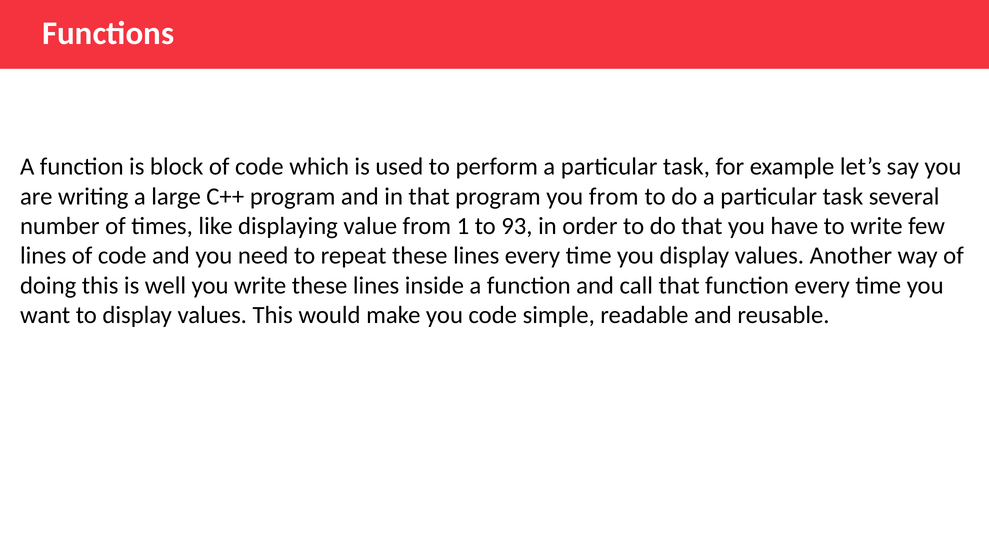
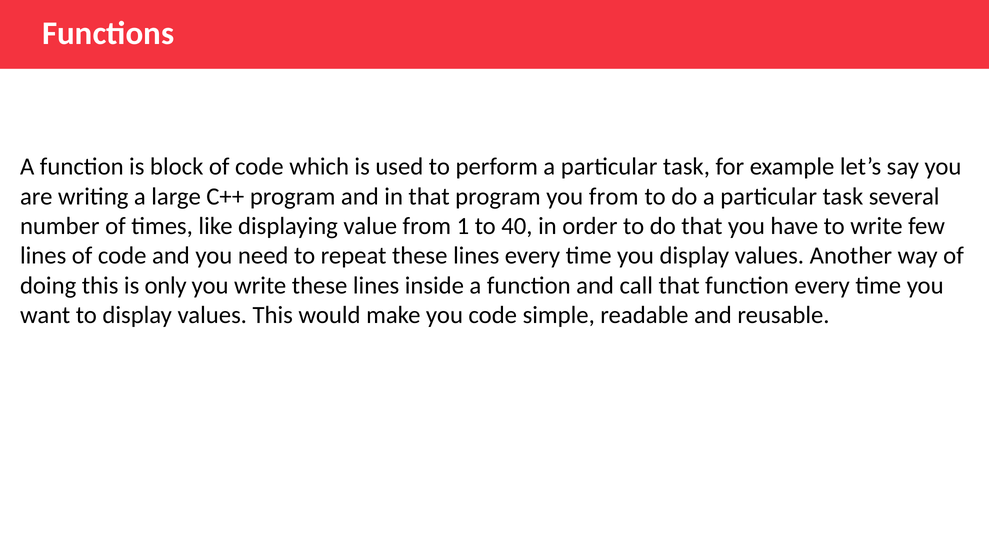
93: 93 -> 40
well: well -> only
